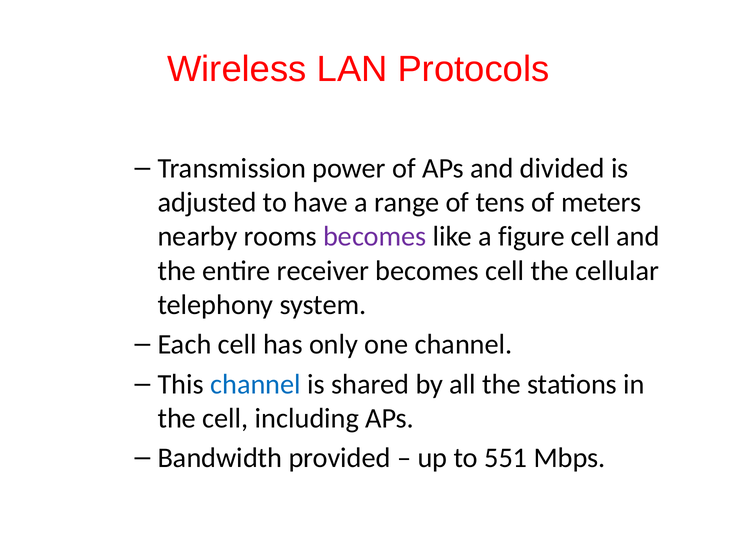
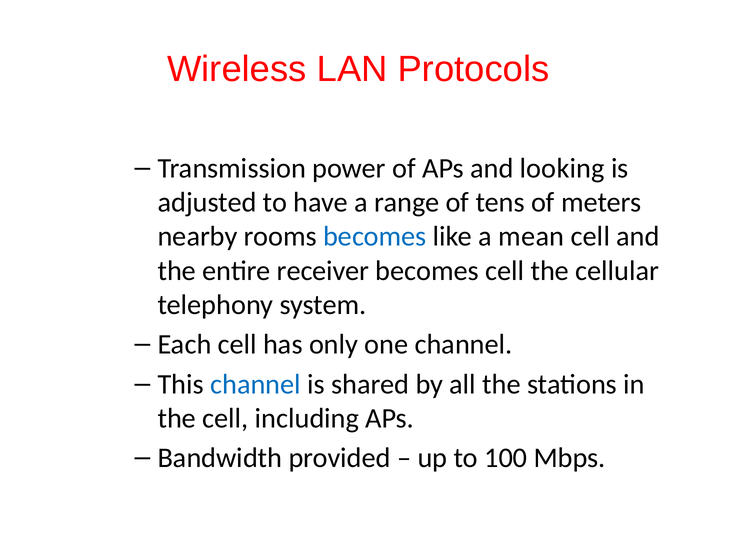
divided: divided -> looking
becomes at (375, 237) colour: purple -> blue
figure: figure -> mean
551: 551 -> 100
